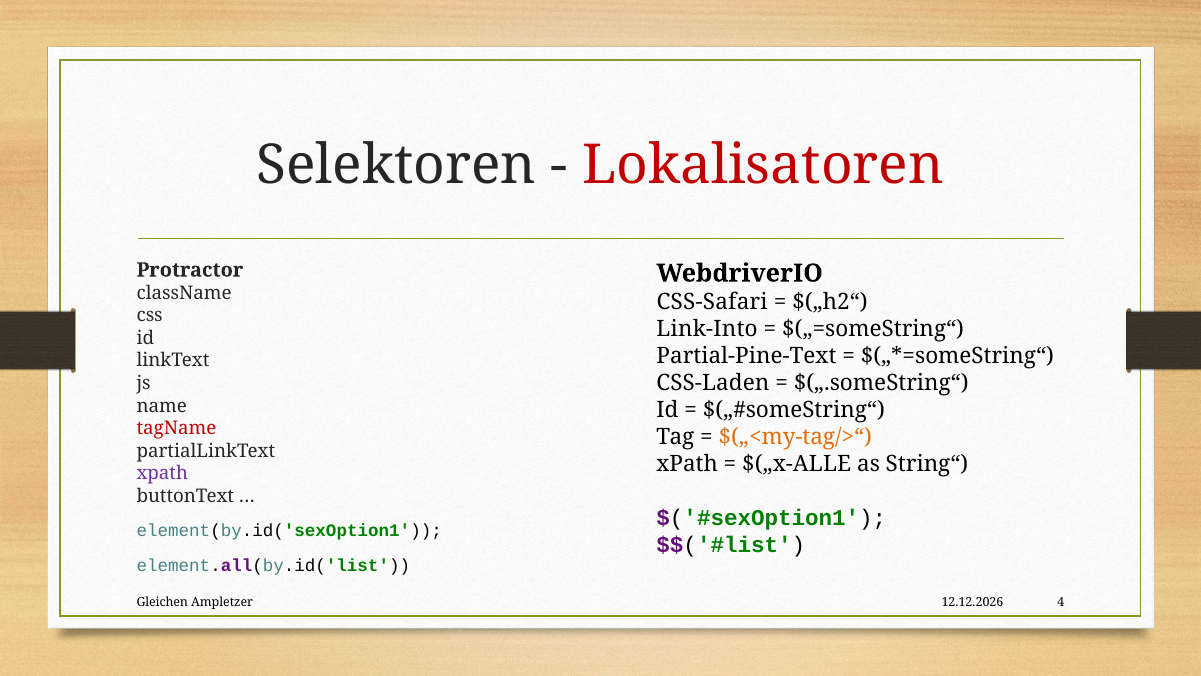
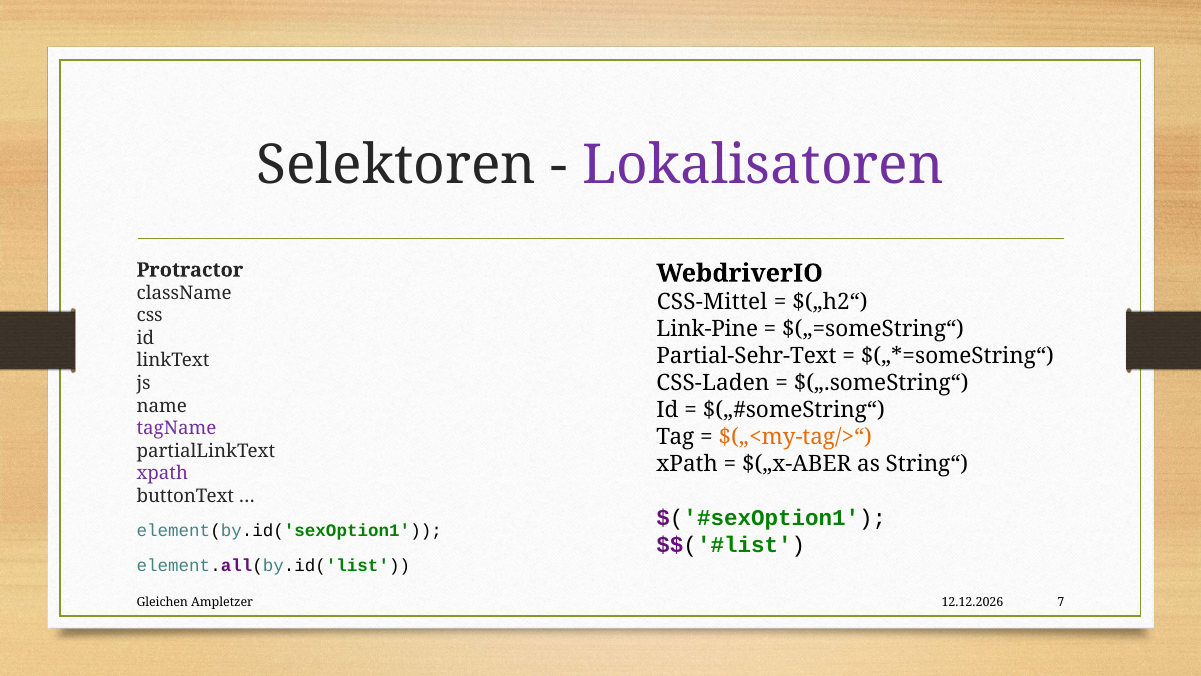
Lokalisatoren colour: red -> purple
CSS-Safari: CSS-Safari -> CSS-Mittel
Link-Into: Link-Into -> Link-Pine
Partial-Pine-Text: Partial-Pine-Text -> Partial-Sehr-Text
tagName colour: red -> purple
$(„x-ALLE: $(„x-ALLE -> $(„x-ABER
4: 4 -> 7
